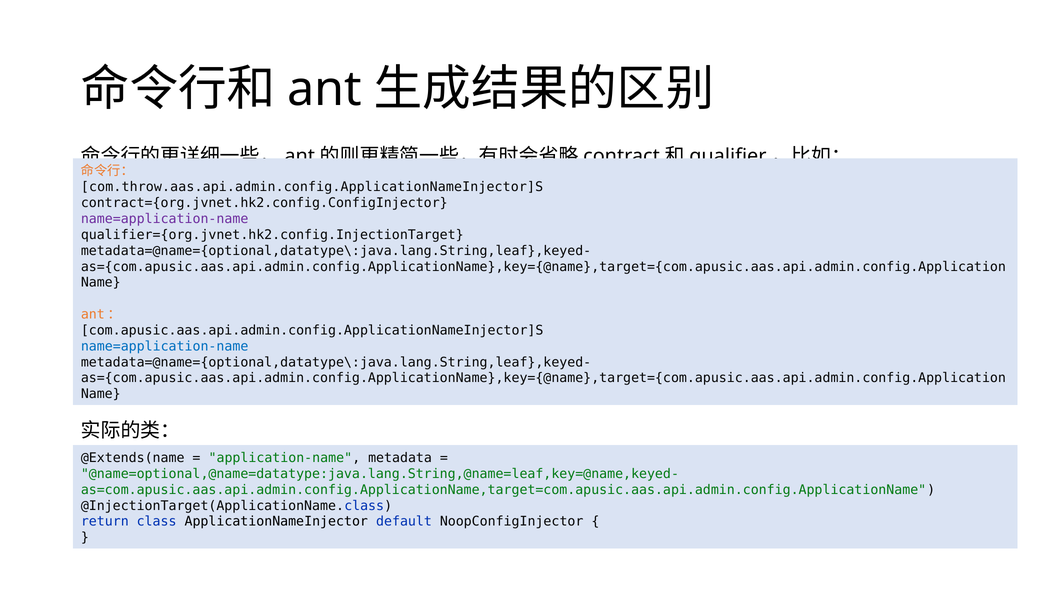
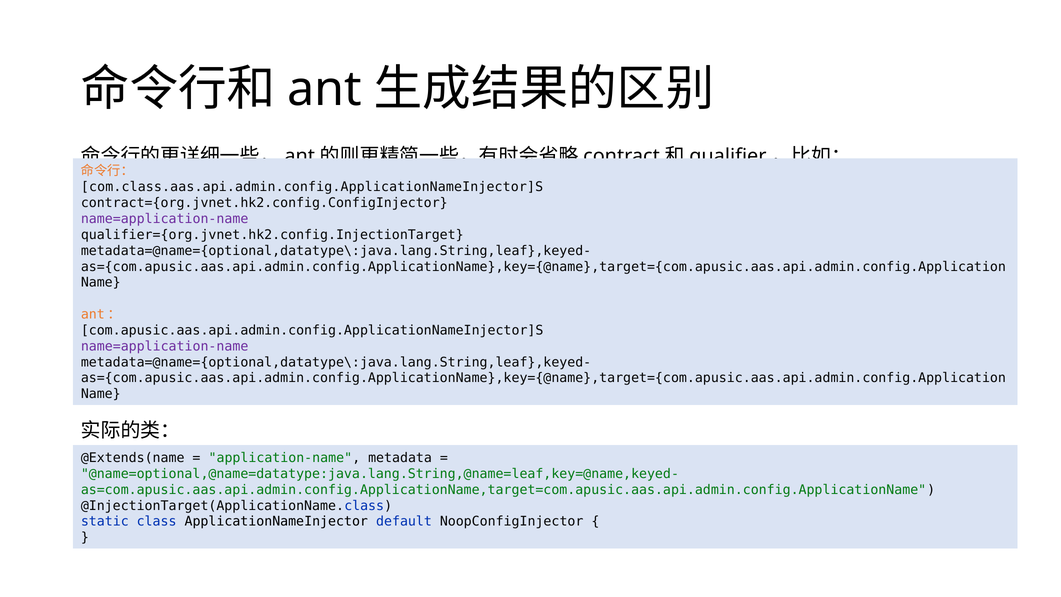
com.throw.aas.api.admin.config.ApplicationNameInjector]S: com.throw.aas.api.admin.config.ApplicationNameInjector]S -> com.class.aas.api.admin.config.ApplicationNameInjector]S
name=application-name at (165, 346) colour: blue -> purple
return: return -> static
